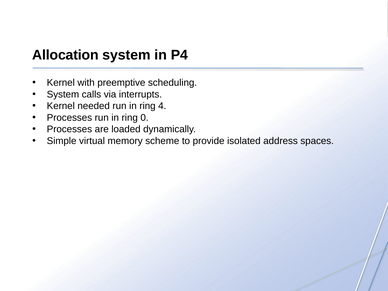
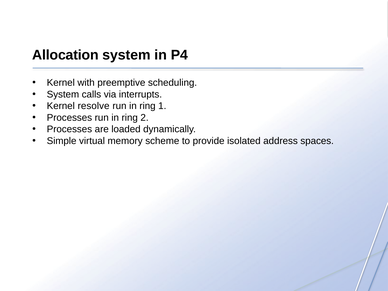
needed: needed -> resolve
4: 4 -> 1
0: 0 -> 2
